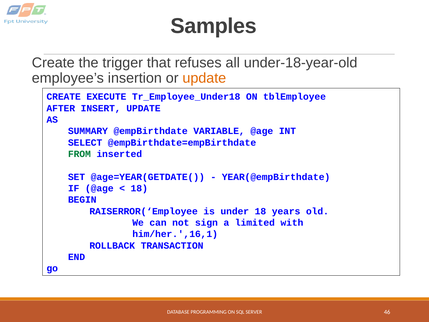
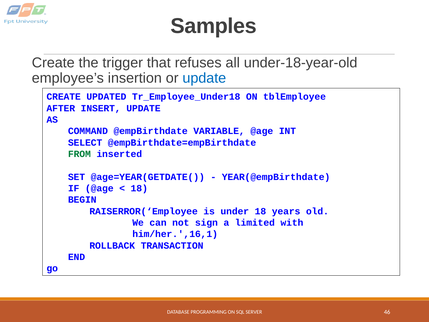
update at (204, 78) colour: orange -> blue
EXECUTE: EXECUTE -> UPDATED
SUMMARY: SUMMARY -> COMMAND
